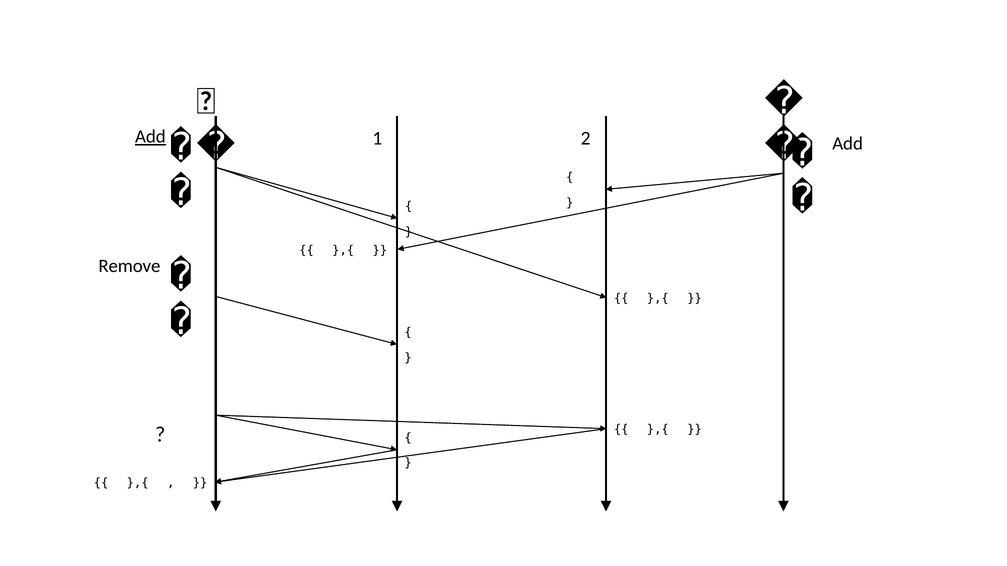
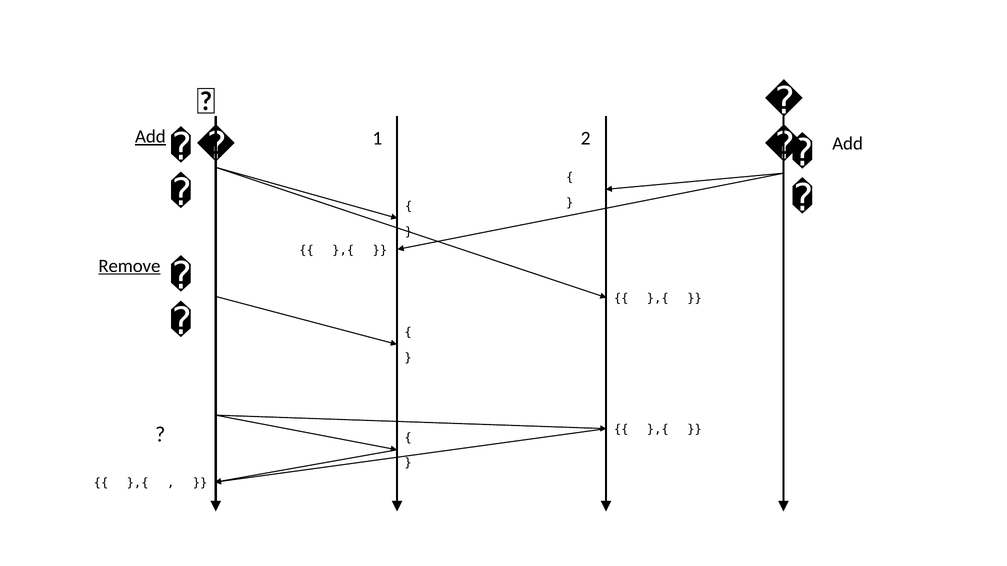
Remove underline: none -> present
